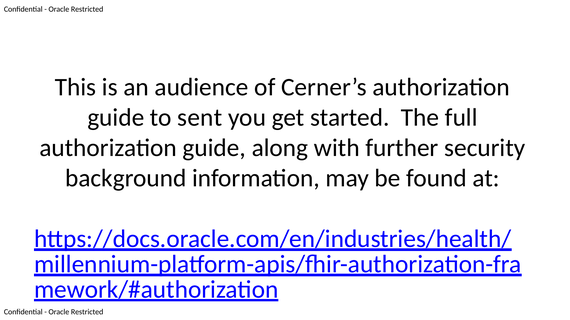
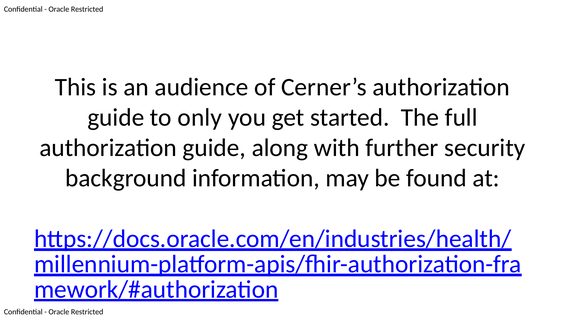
sent: sent -> only
